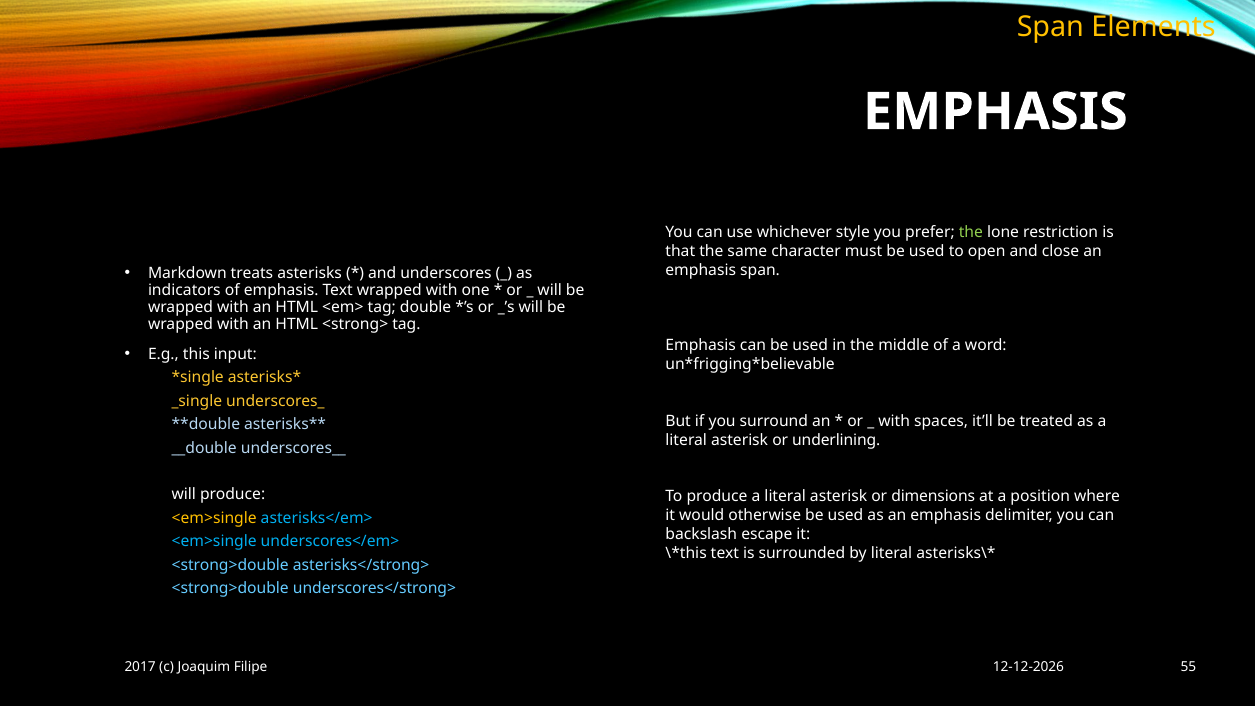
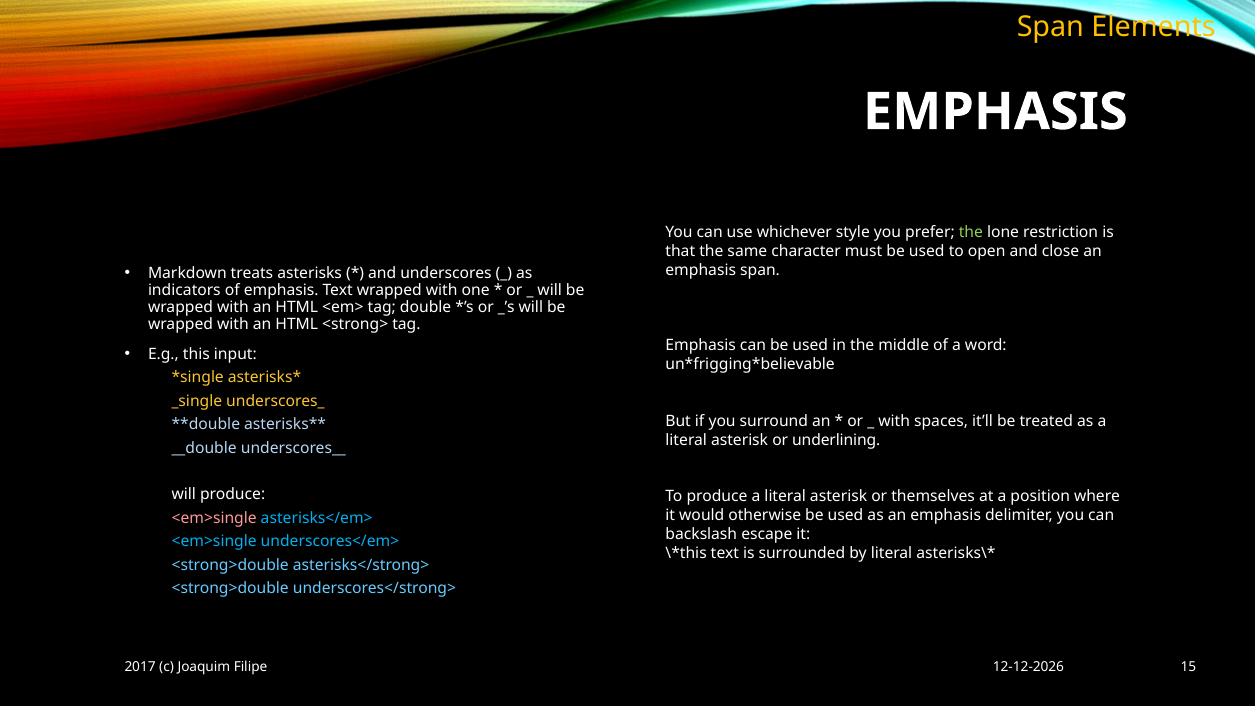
dimensions: dimensions -> themselves
<em>single at (214, 518) colour: yellow -> pink
55: 55 -> 15
